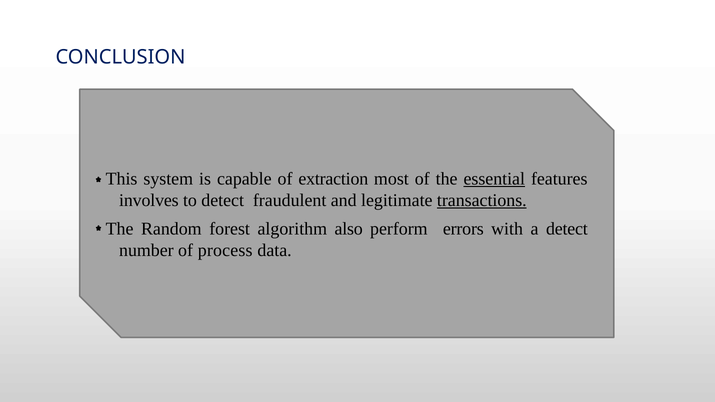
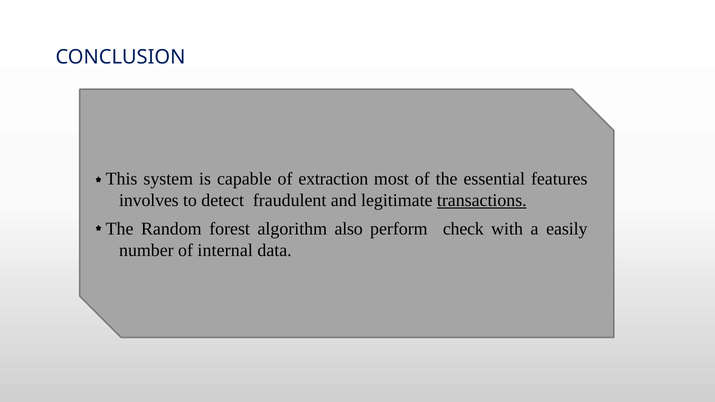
essential underline: present -> none
errors: errors -> check
a detect: detect -> easily
process: process -> internal
